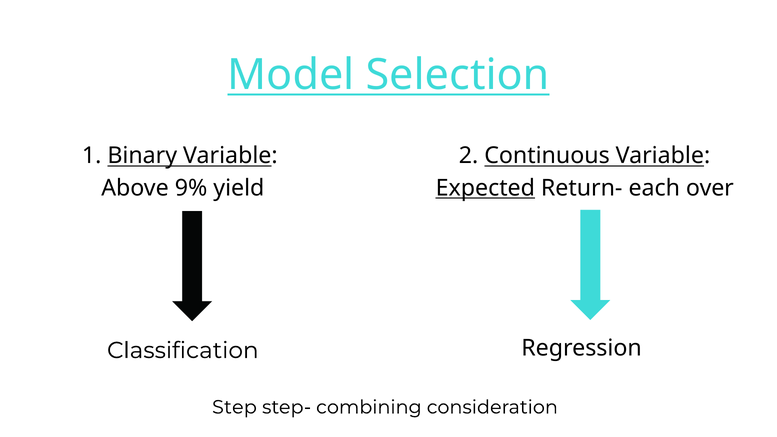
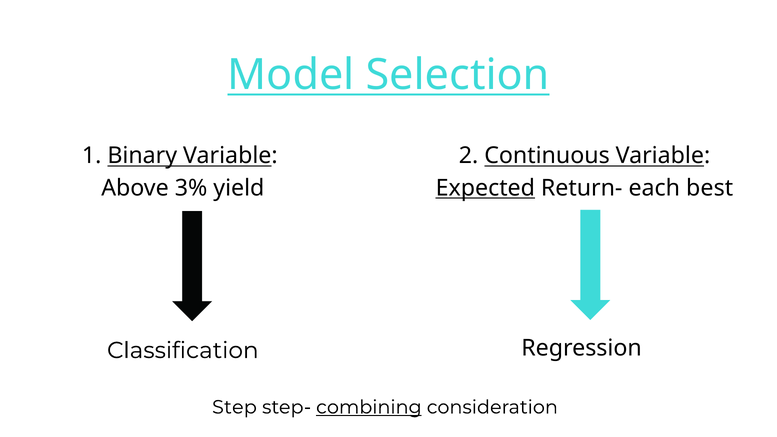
9%: 9% -> 3%
over: over -> best
combining underline: none -> present
